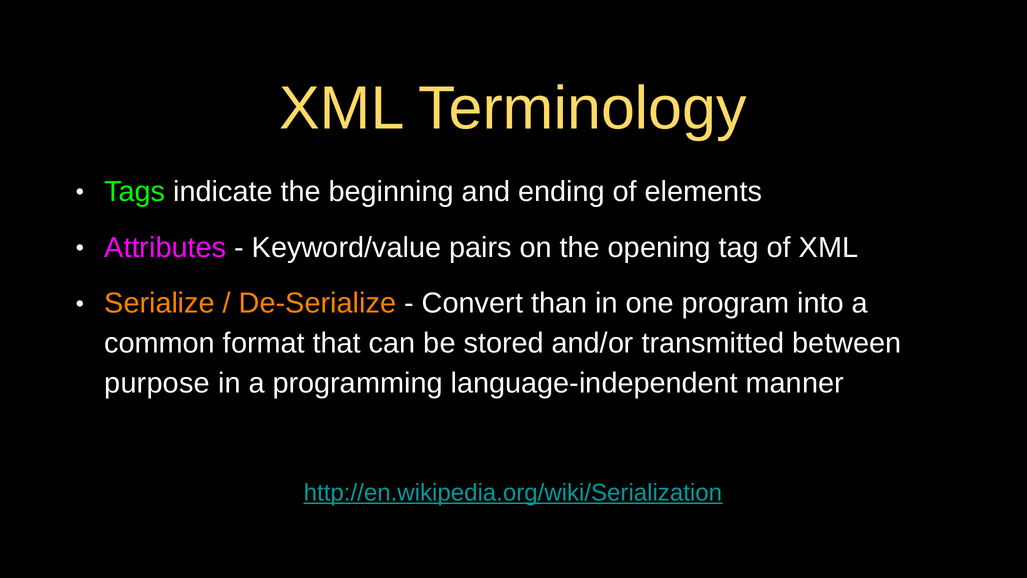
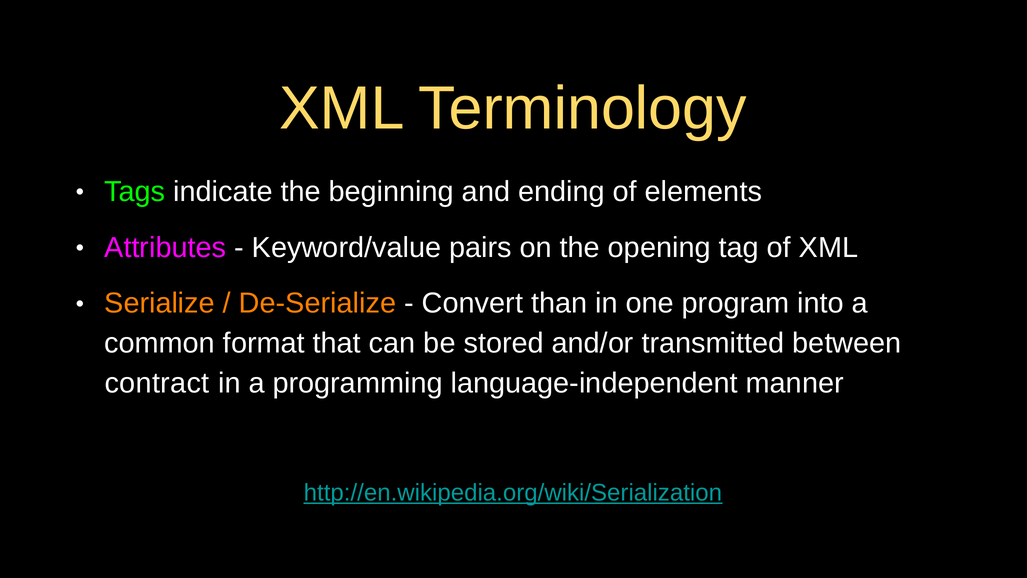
purpose: purpose -> contract
